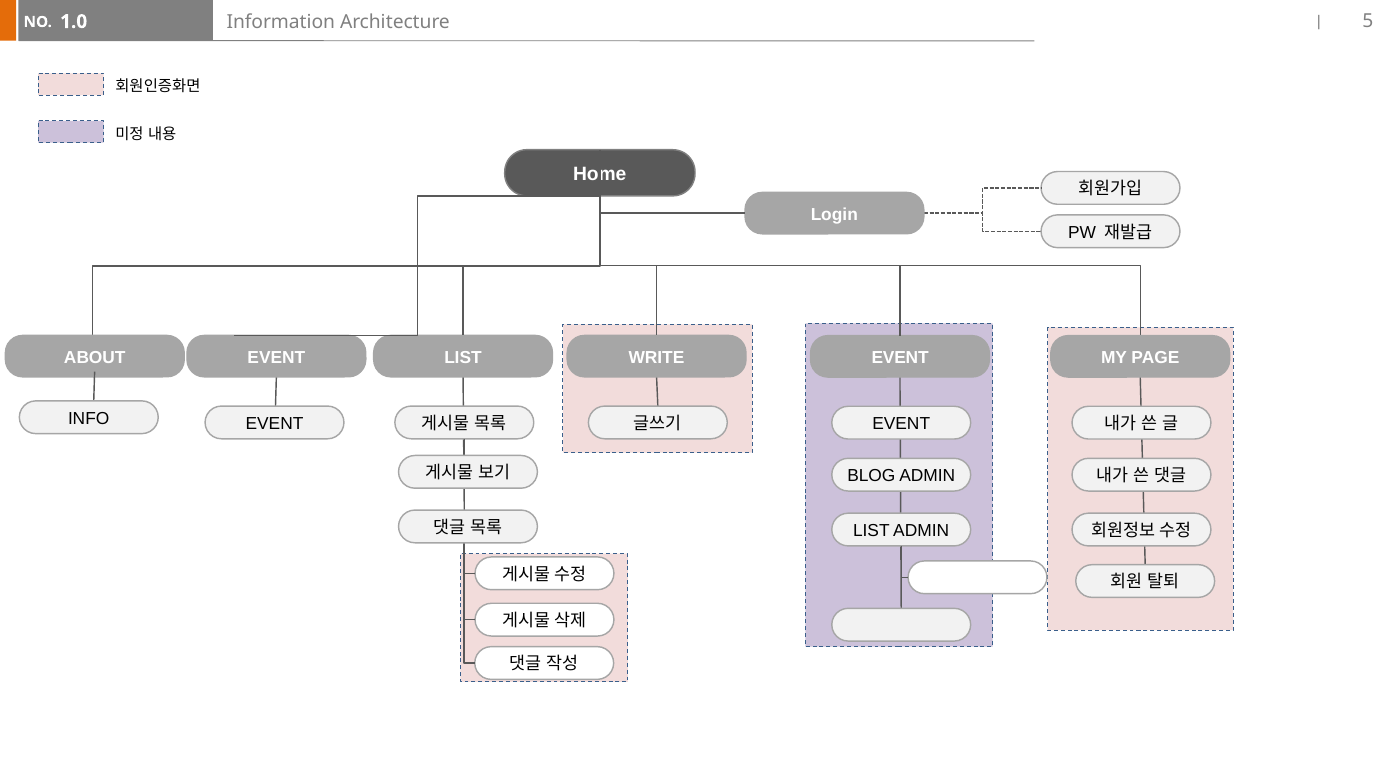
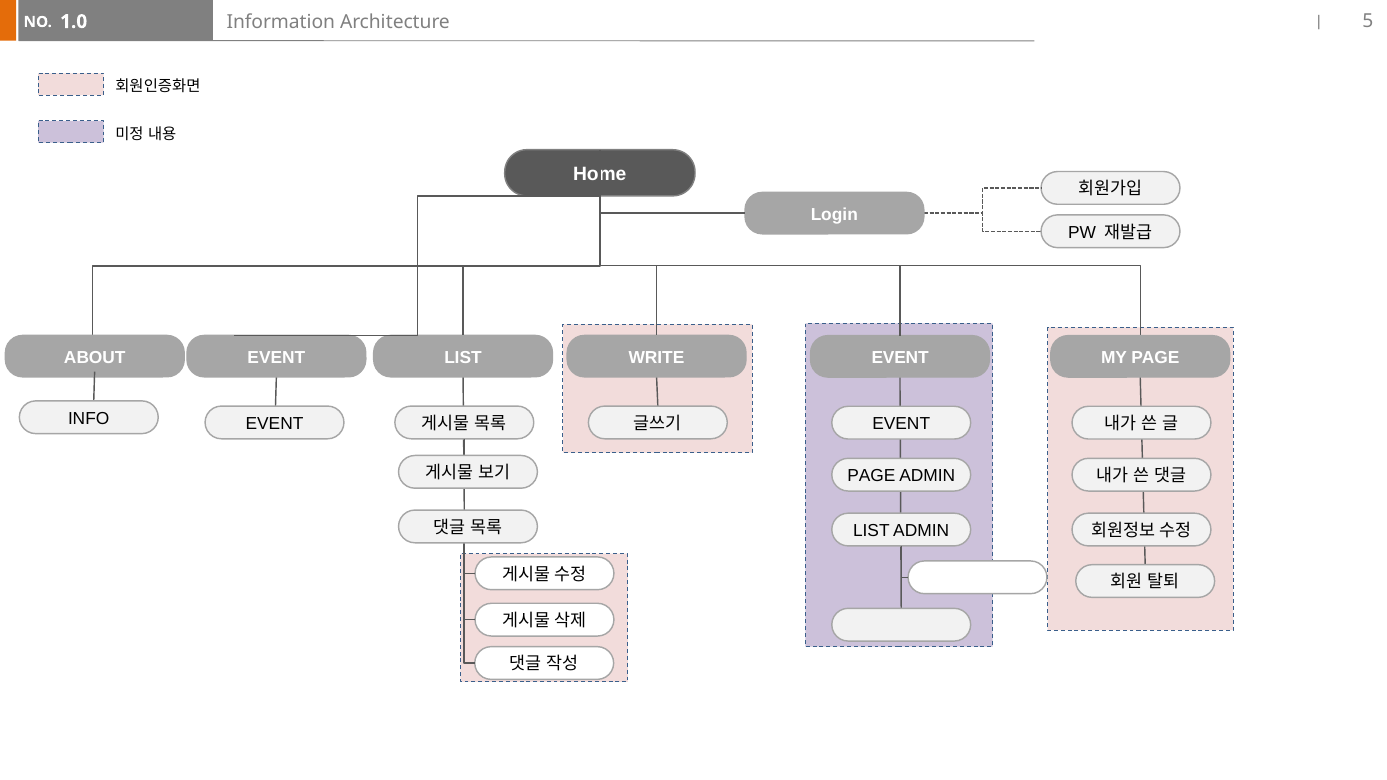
BLOG at (871, 476): BLOG -> PAGE
